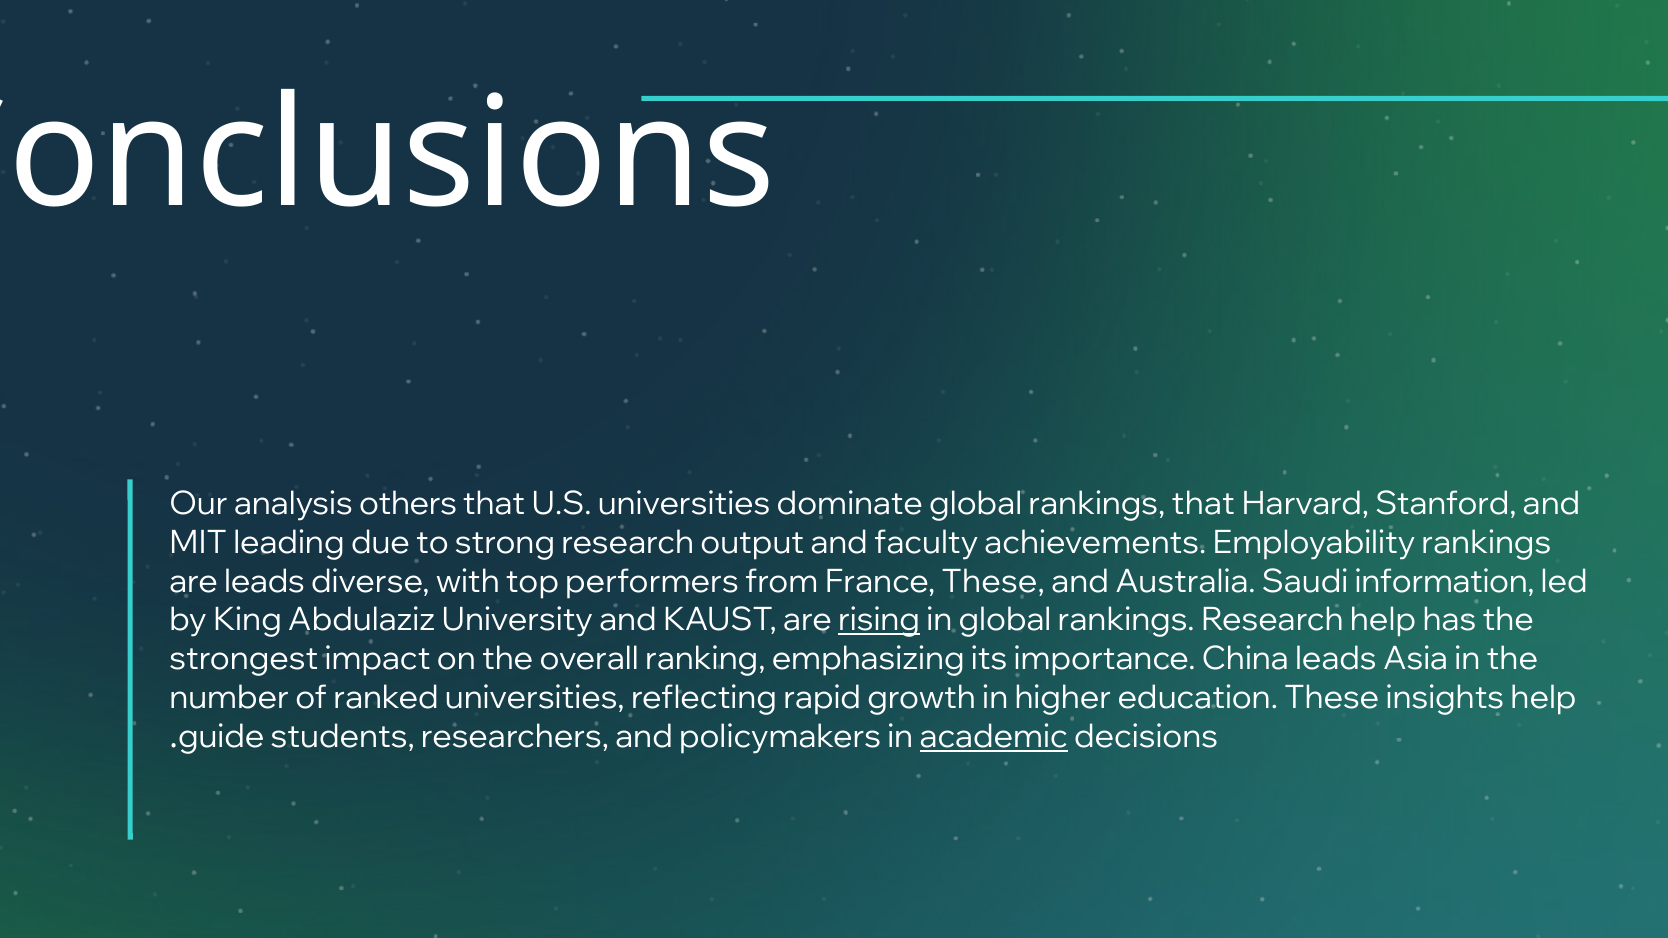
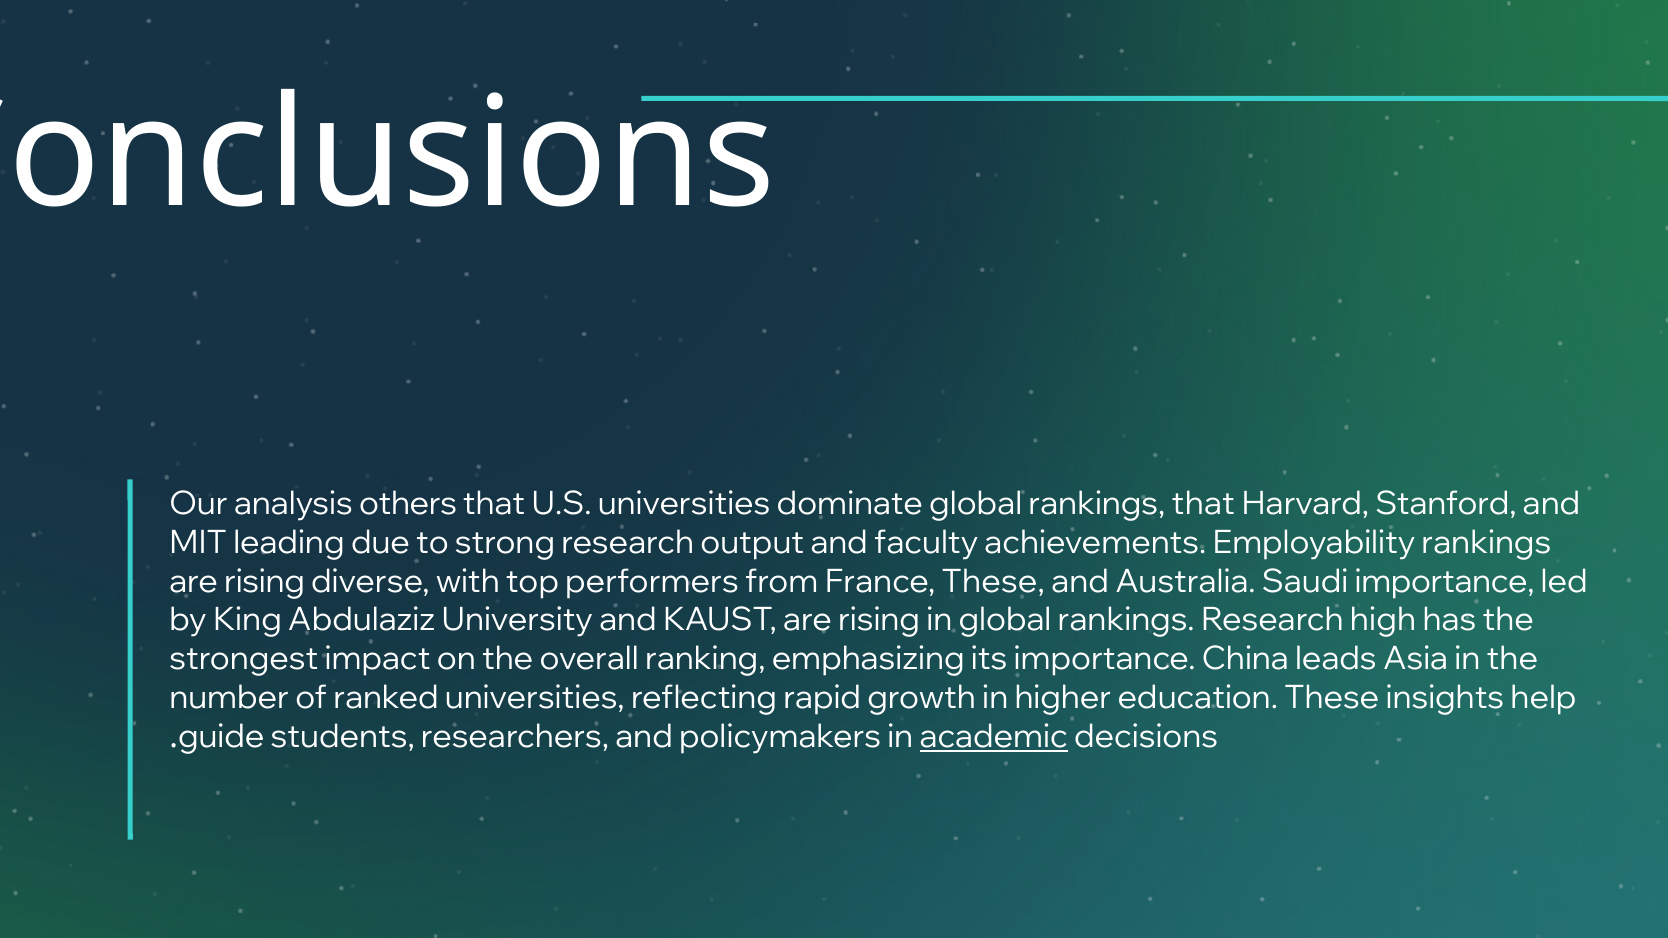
leads at (265, 581): leads -> rising
Saudi information: information -> importance
rising at (879, 620) underline: present -> none
Research help: help -> high
